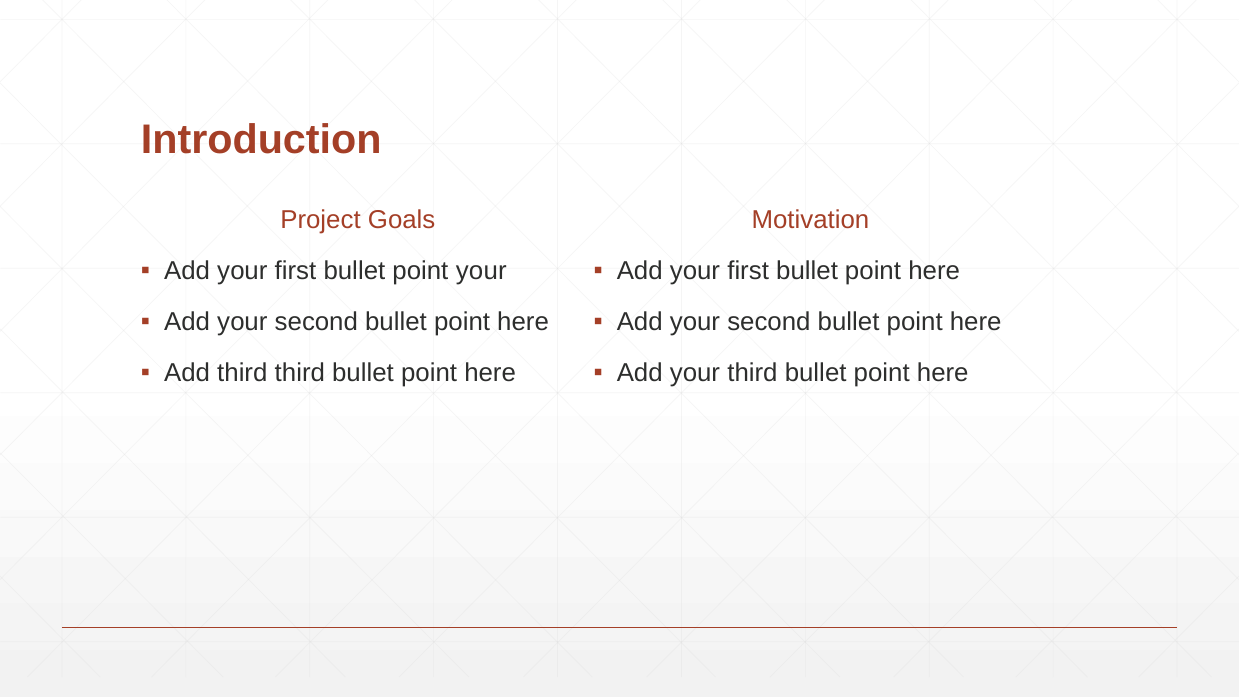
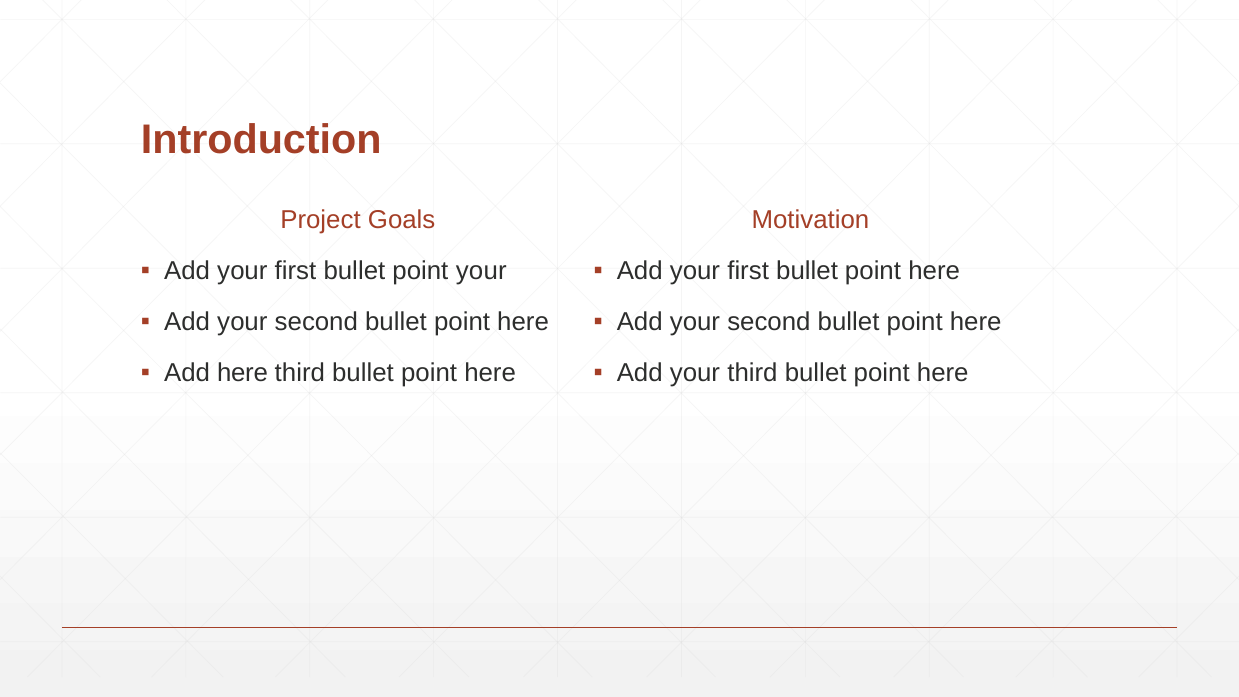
Add third: third -> here
